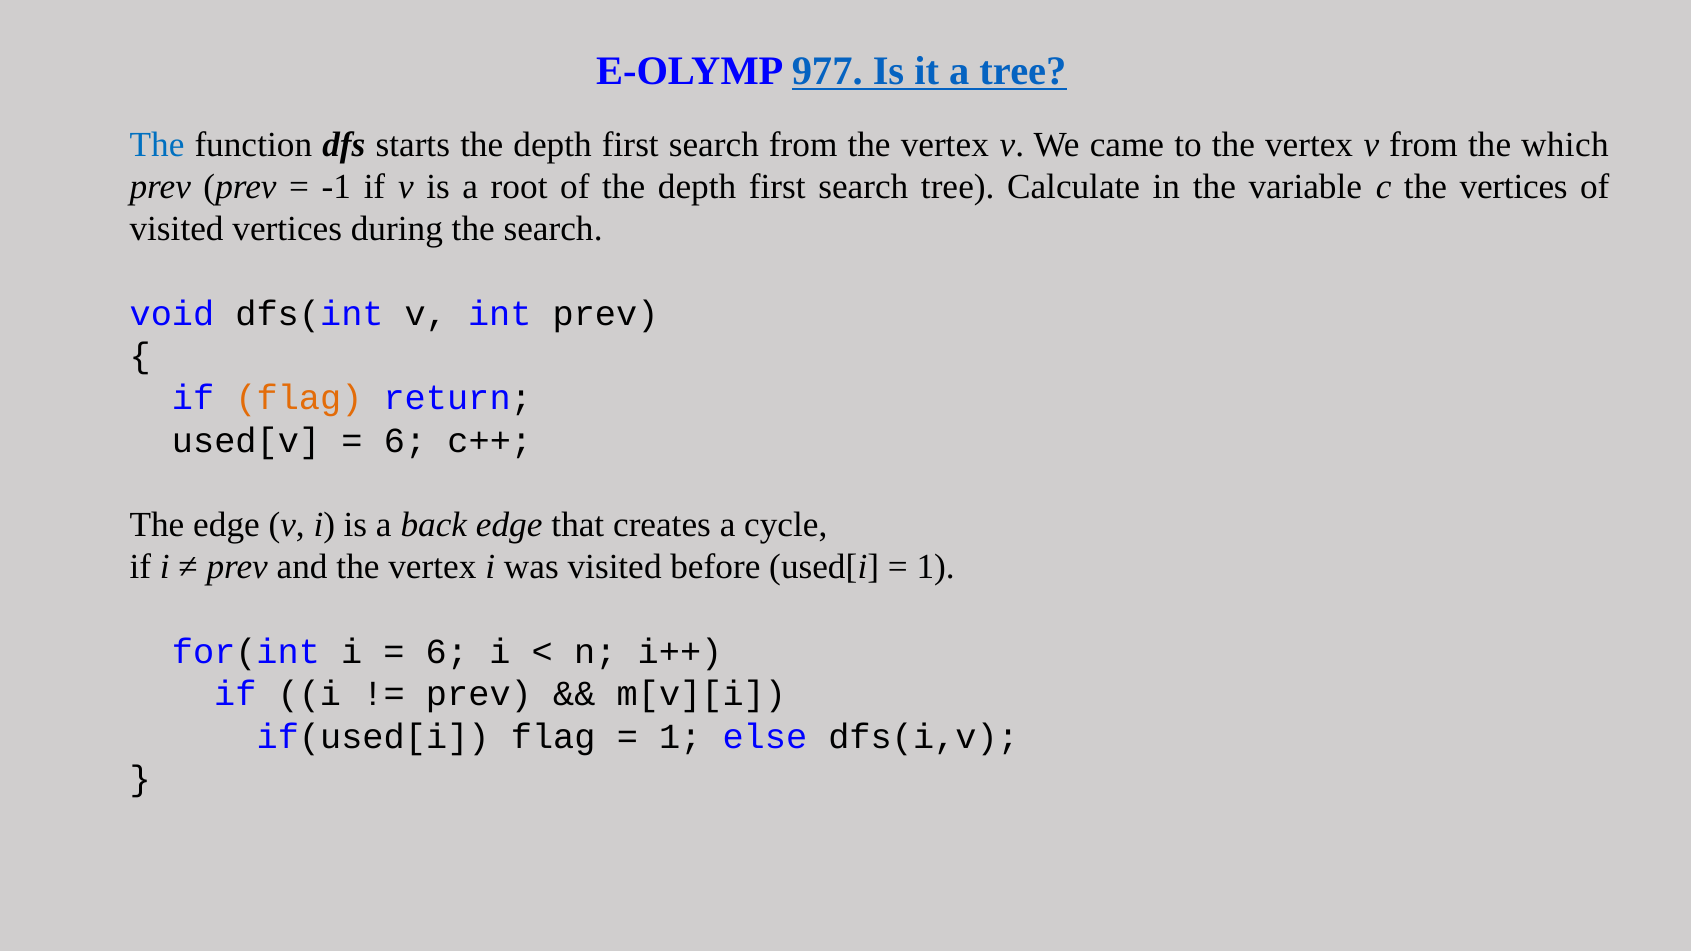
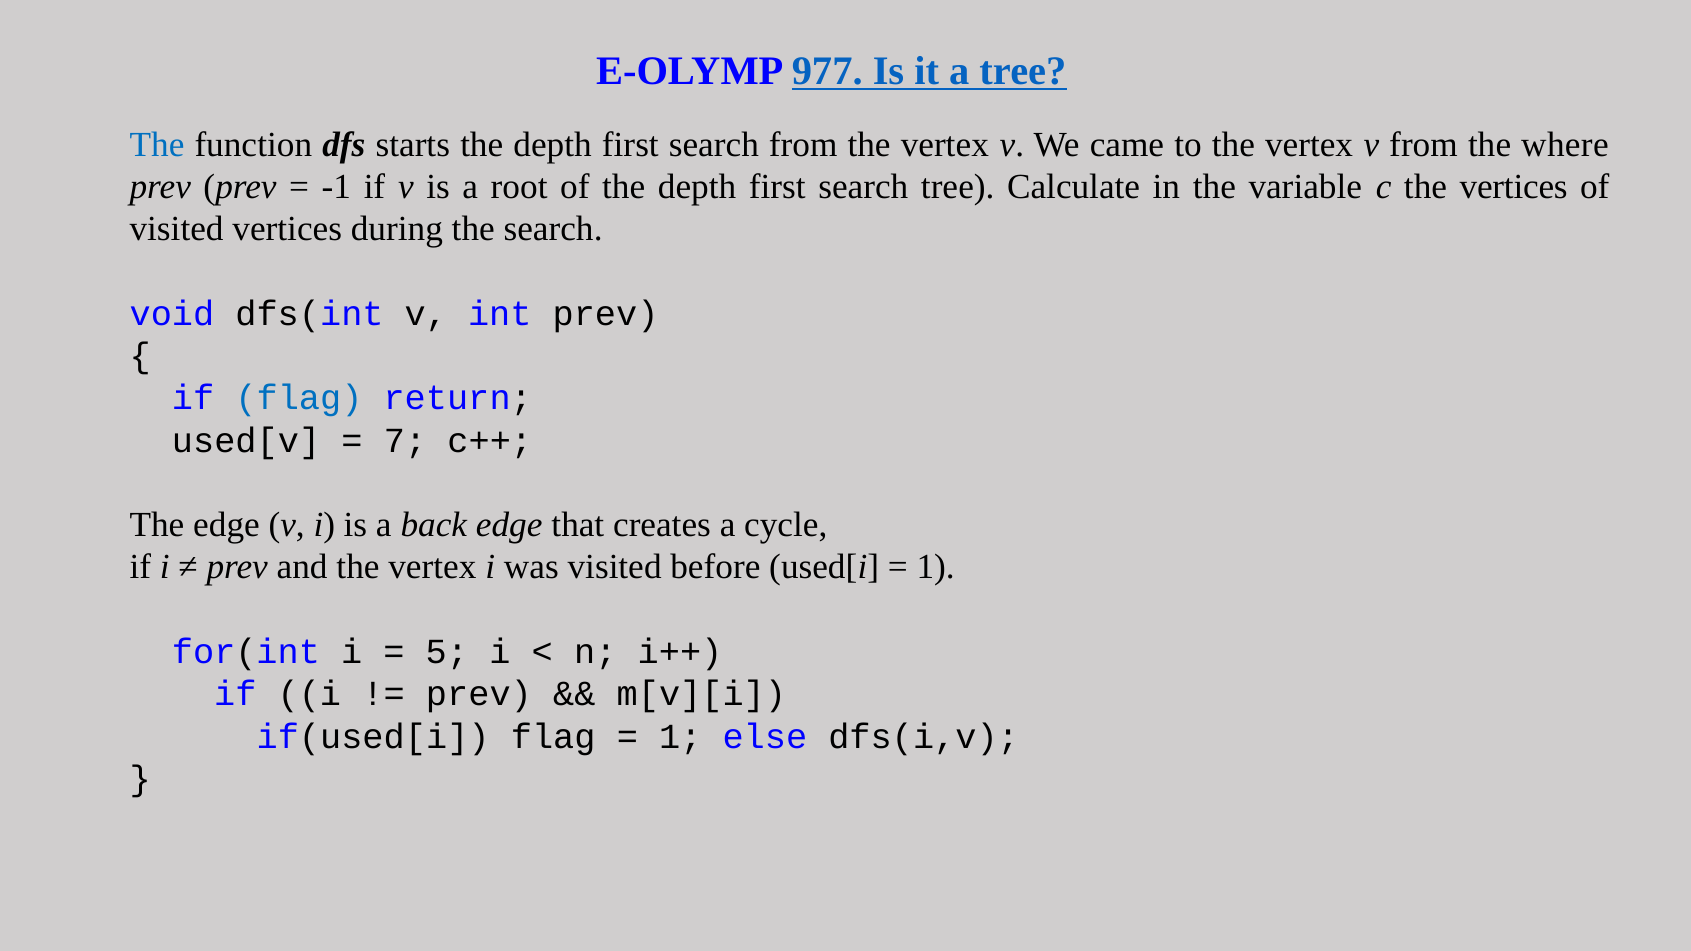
which: which -> where
flag at (299, 398) colour: orange -> blue
6 at (405, 441): 6 -> 7
6 at (447, 652): 6 -> 5
